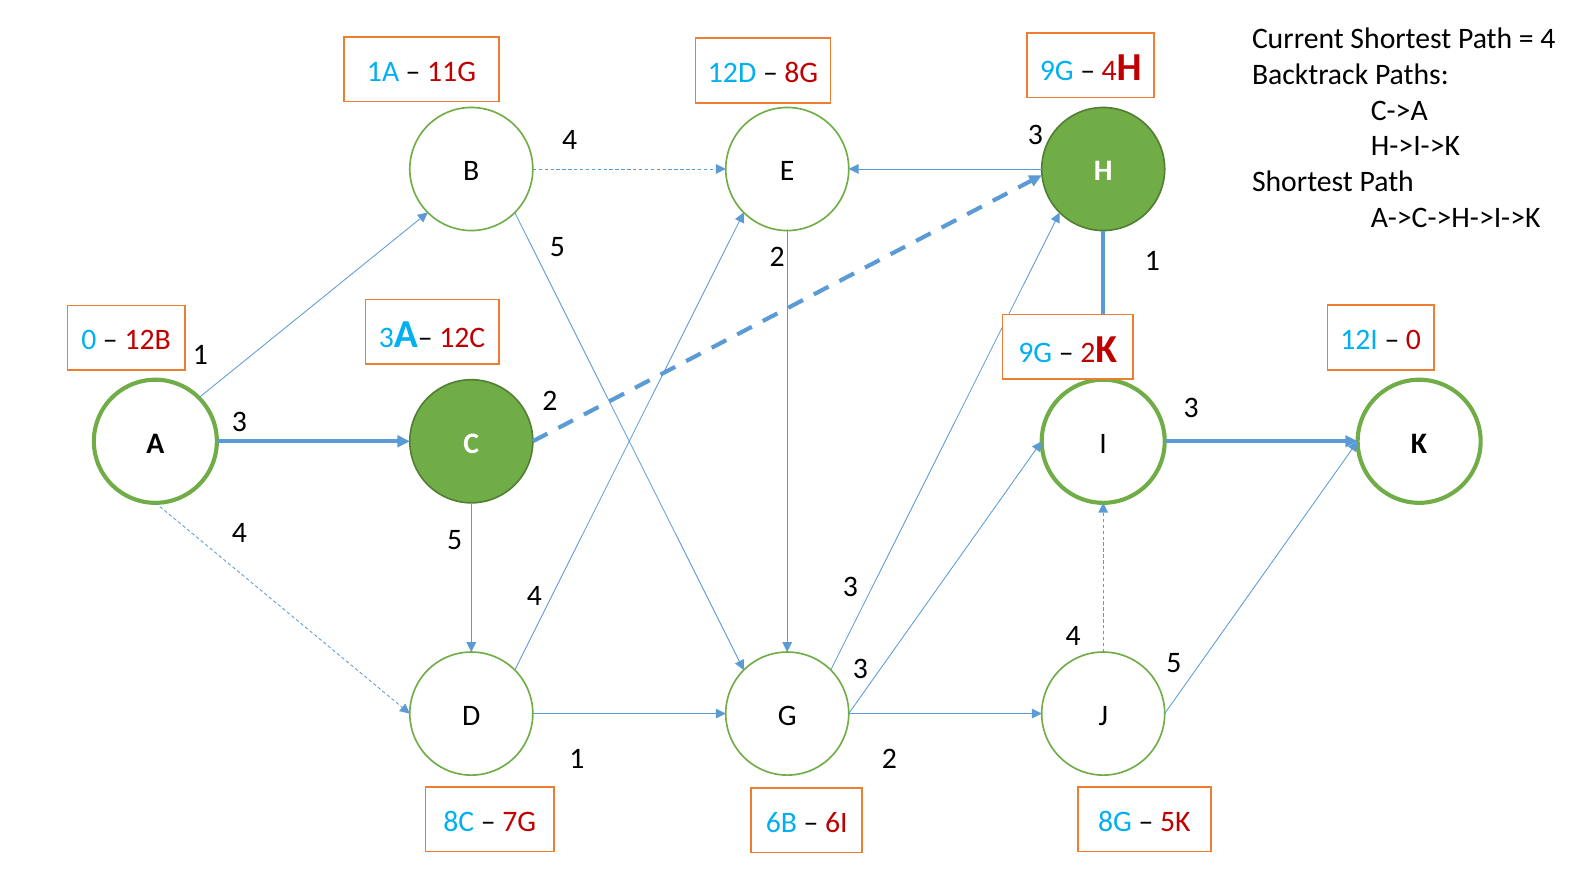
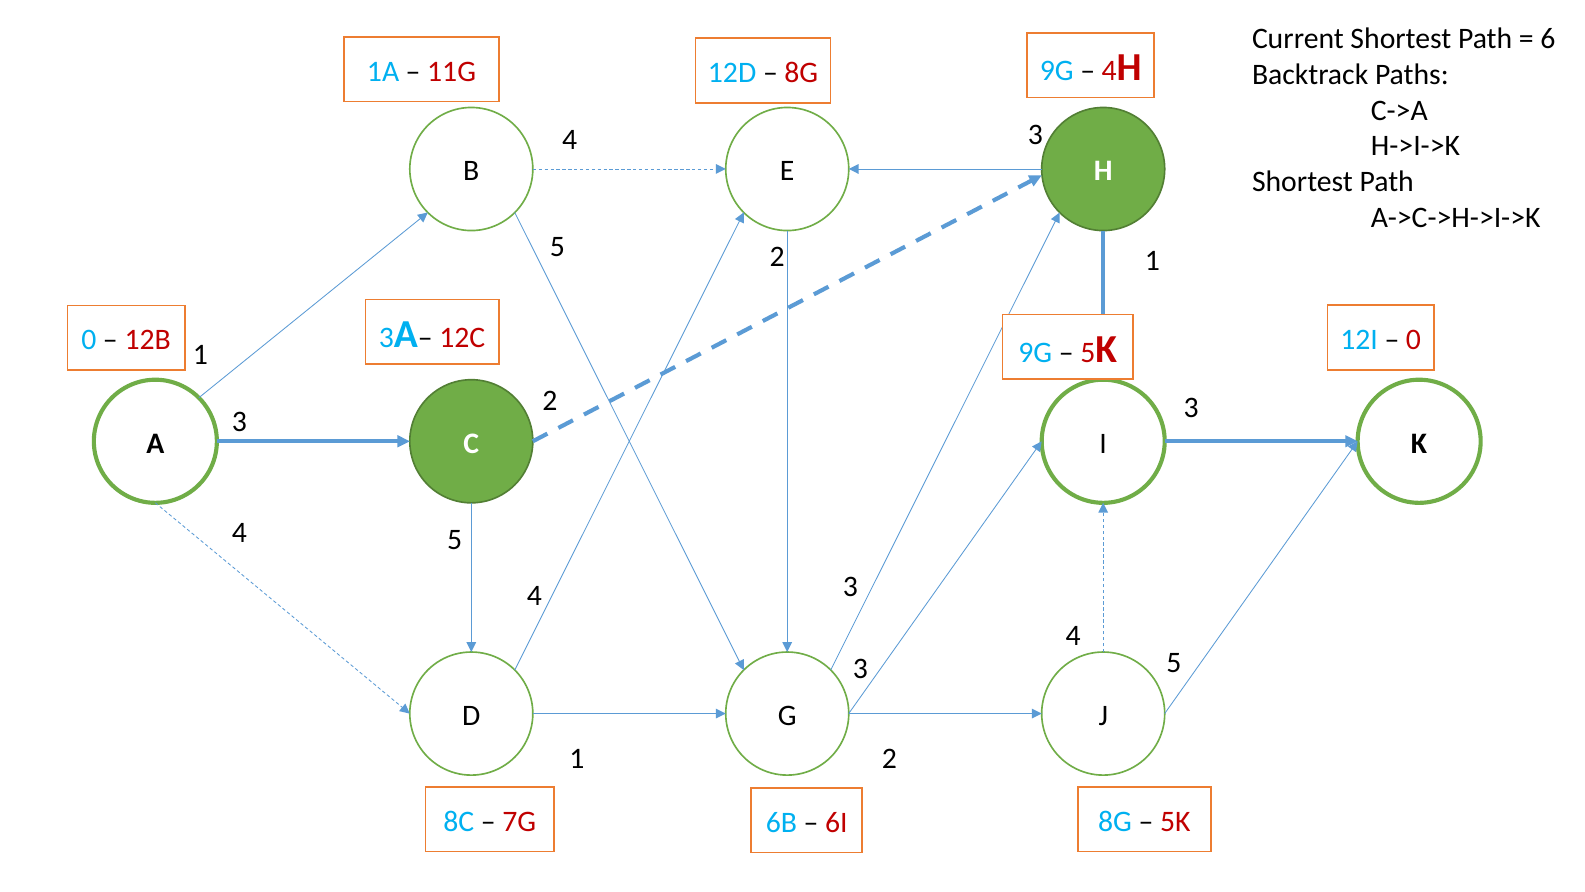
4 at (1548, 39): 4 -> 6
2 at (1088, 353): 2 -> 5
